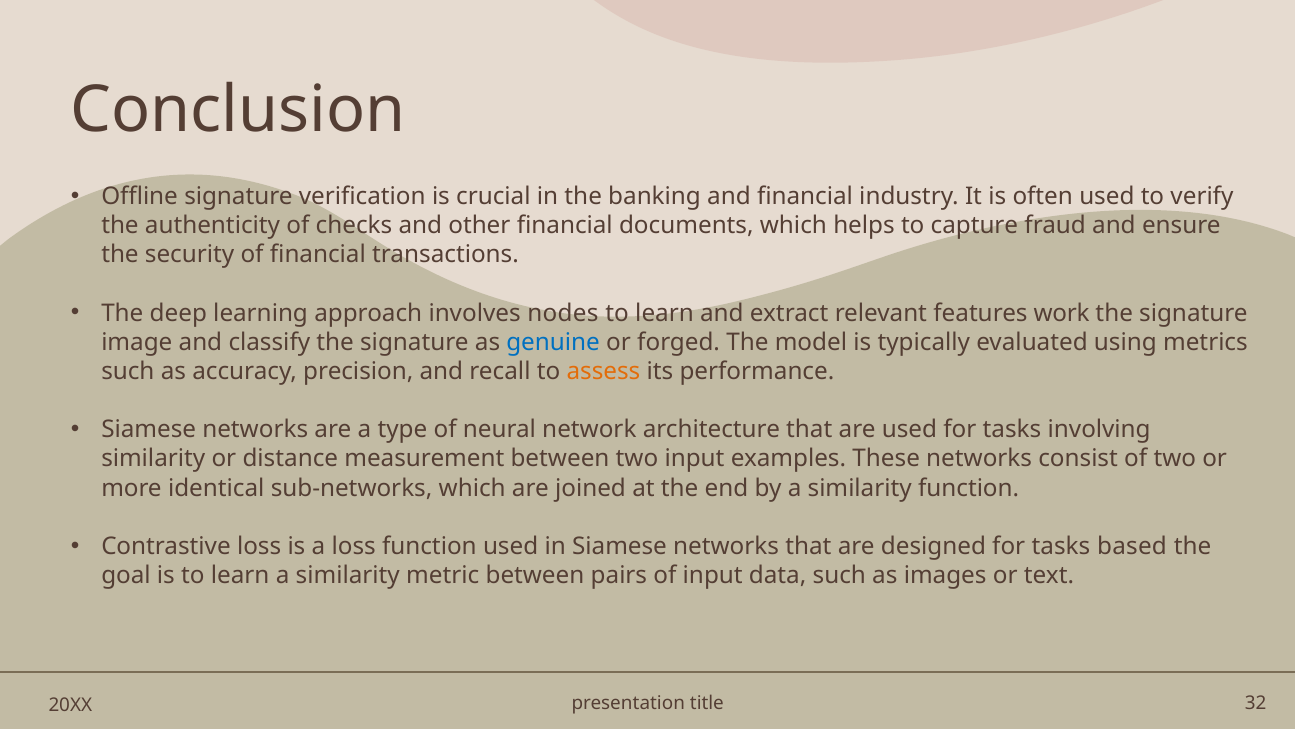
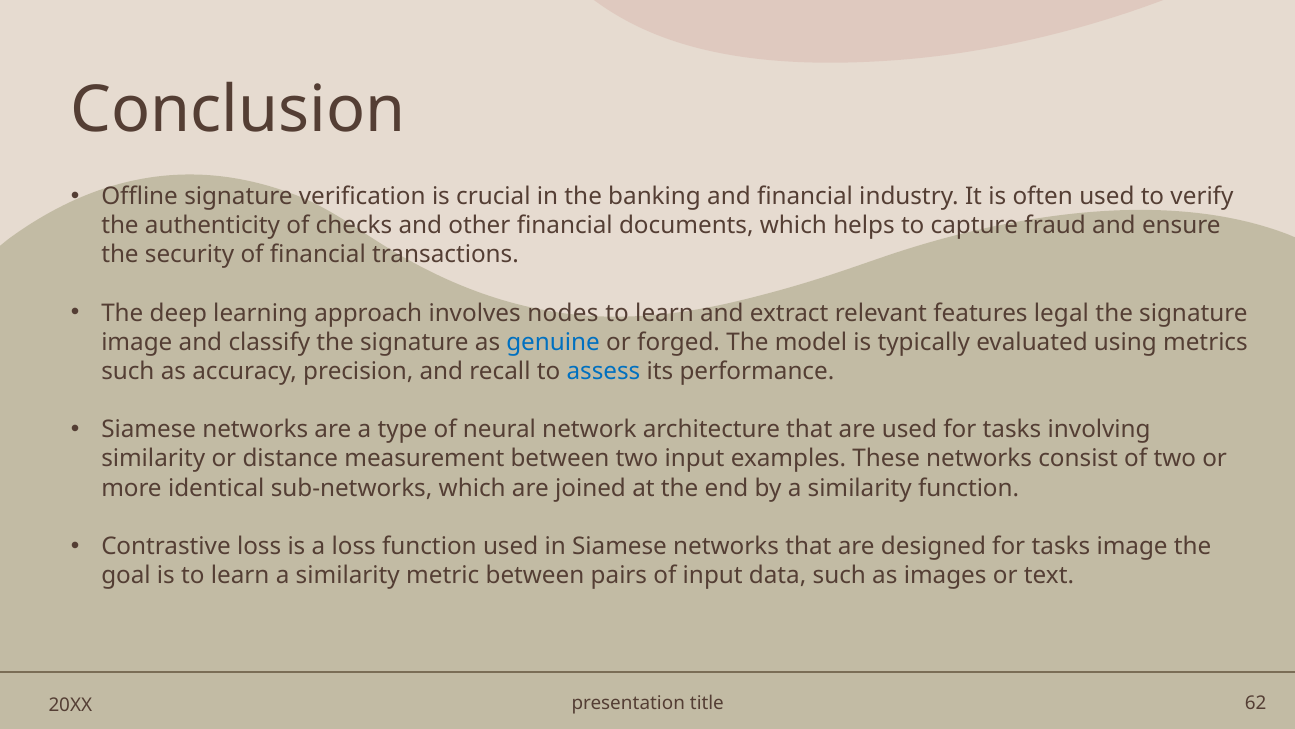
work: work -> legal
assess colour: orange -> blue
tasks based: based -> image
32: 32 -> 62
